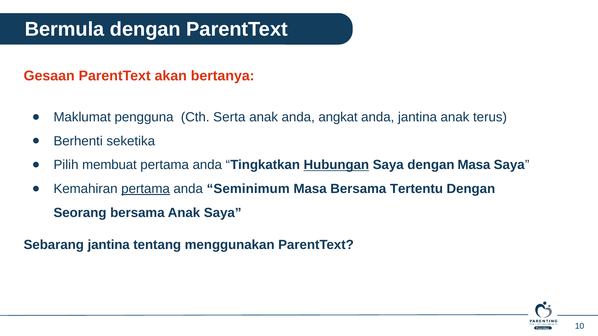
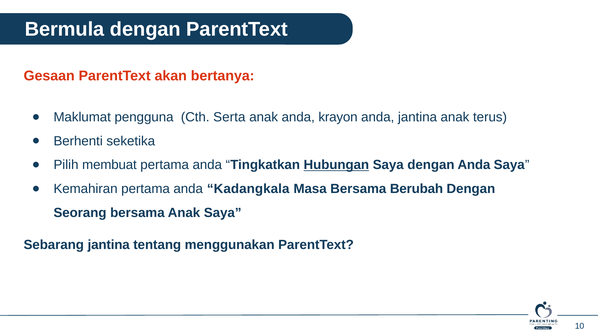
angkat: angkat -> krayon
dengan Masa: Masa -> Anda
pertama at (146, 189) underline: present -> none
Seminimum: Seminimum -> Kadangkala
Tertentu: Tertentu -> Berubah
